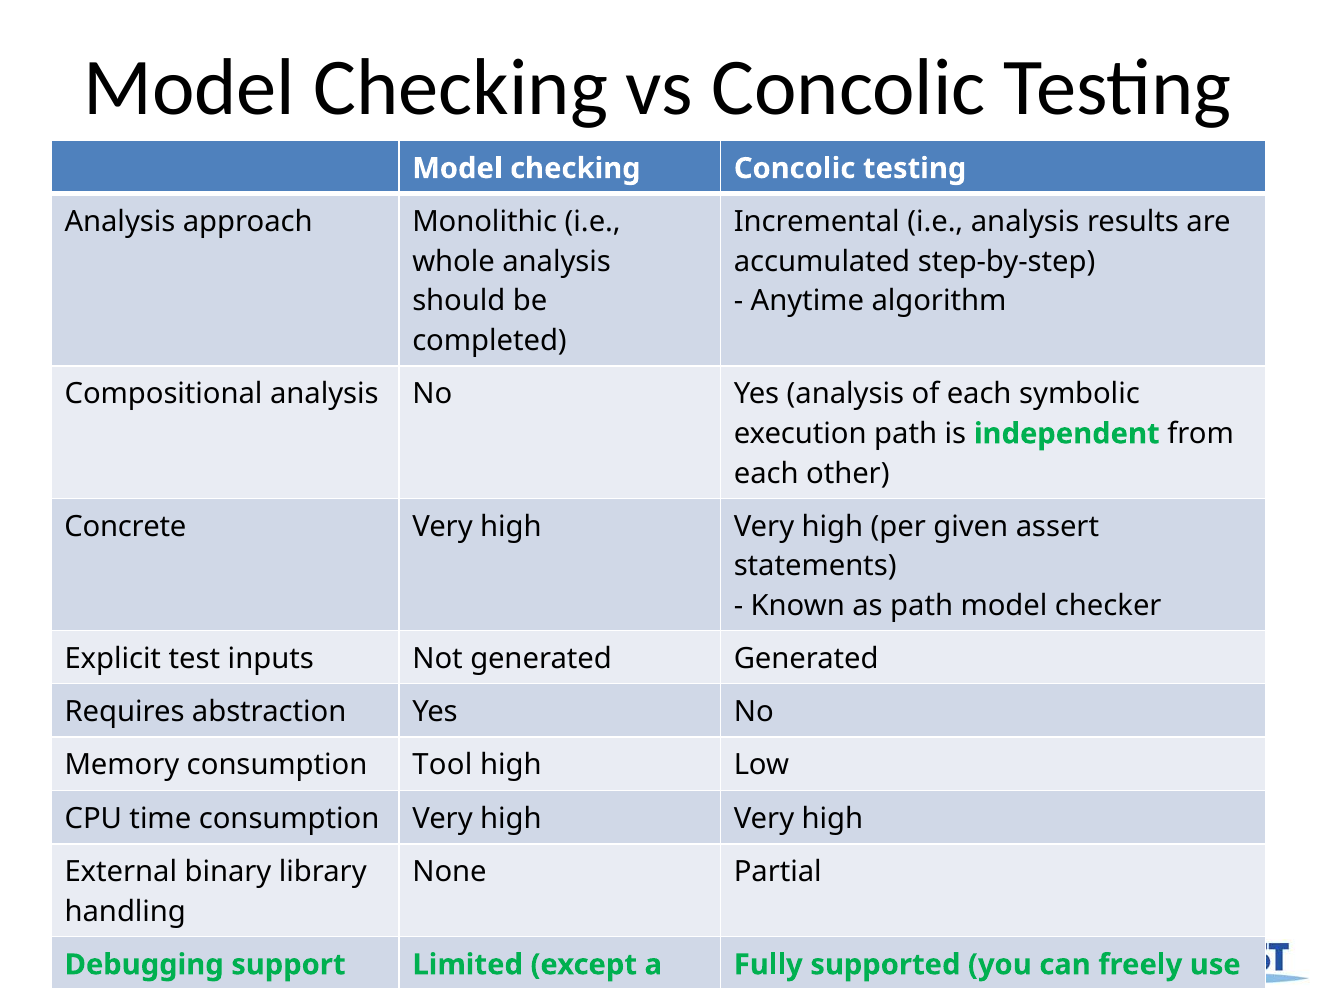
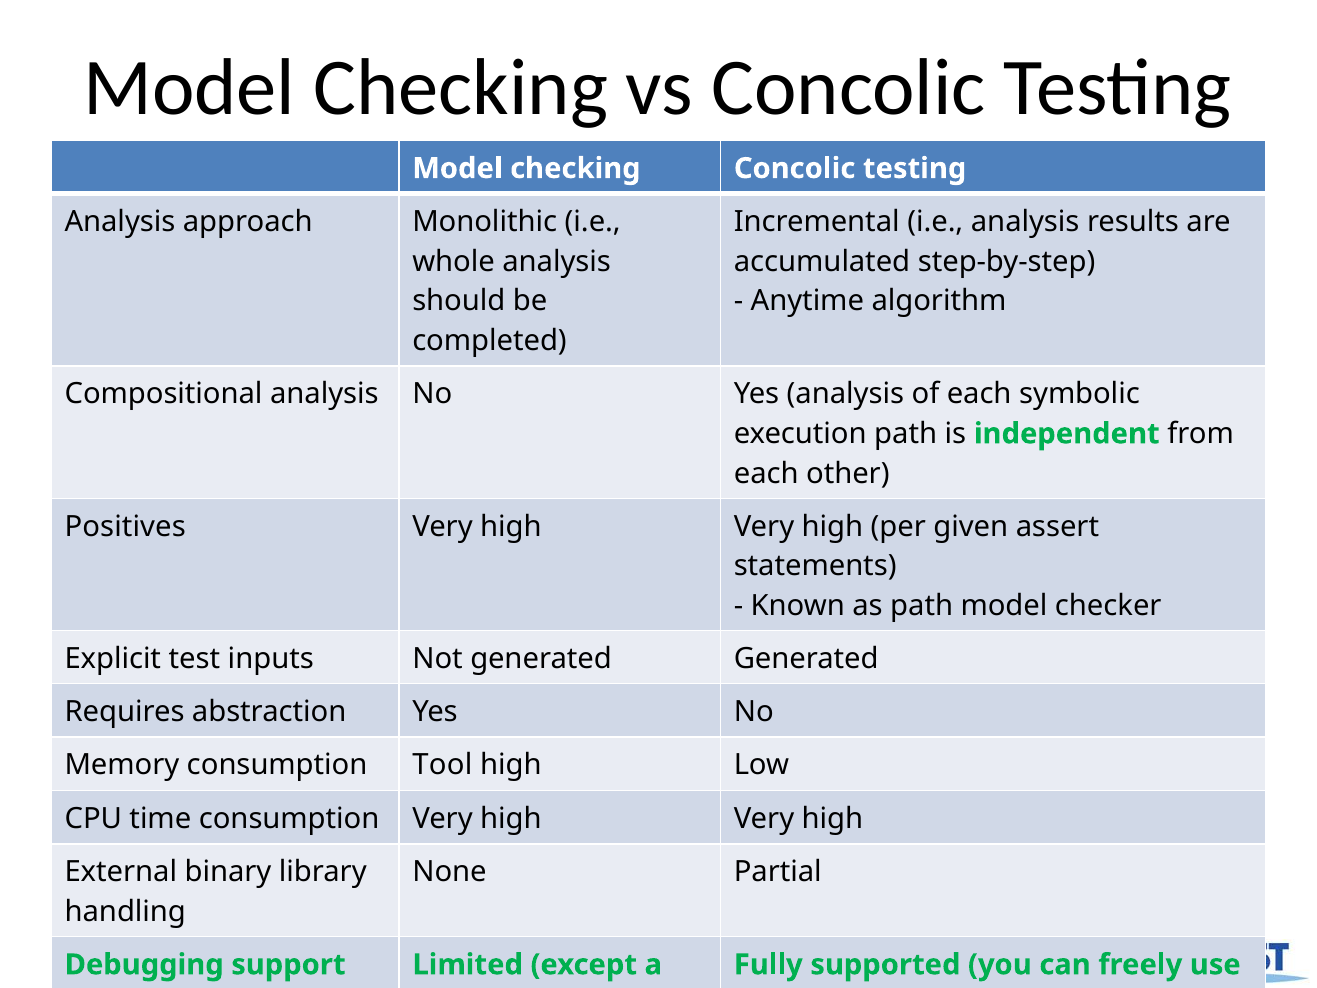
Concrete at (125, 526): Concrete -> Positives
